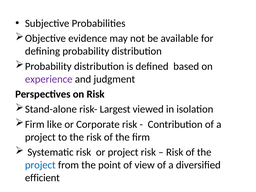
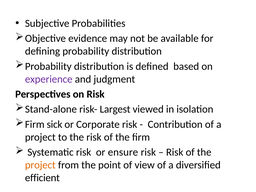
like: like -> sick
or project: project -> ensure
project at (40, 165) colour: blue -> orange
